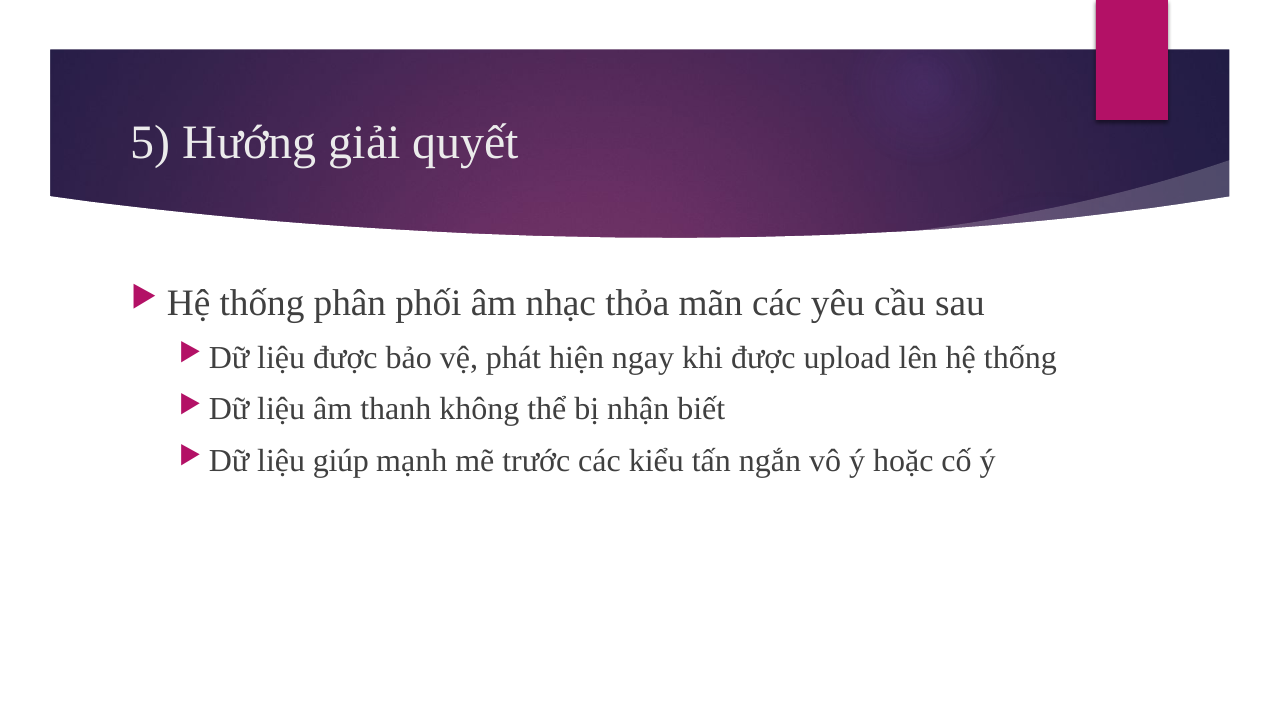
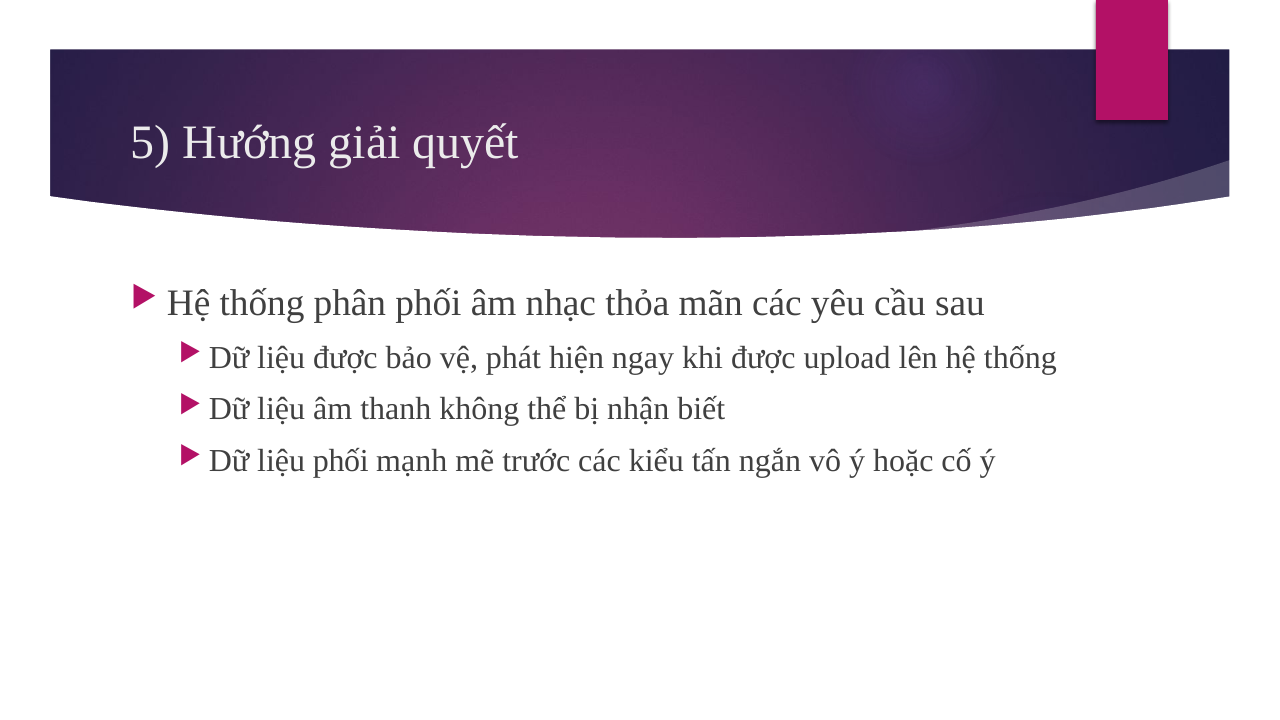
liệu giúp: giúp -> phối
